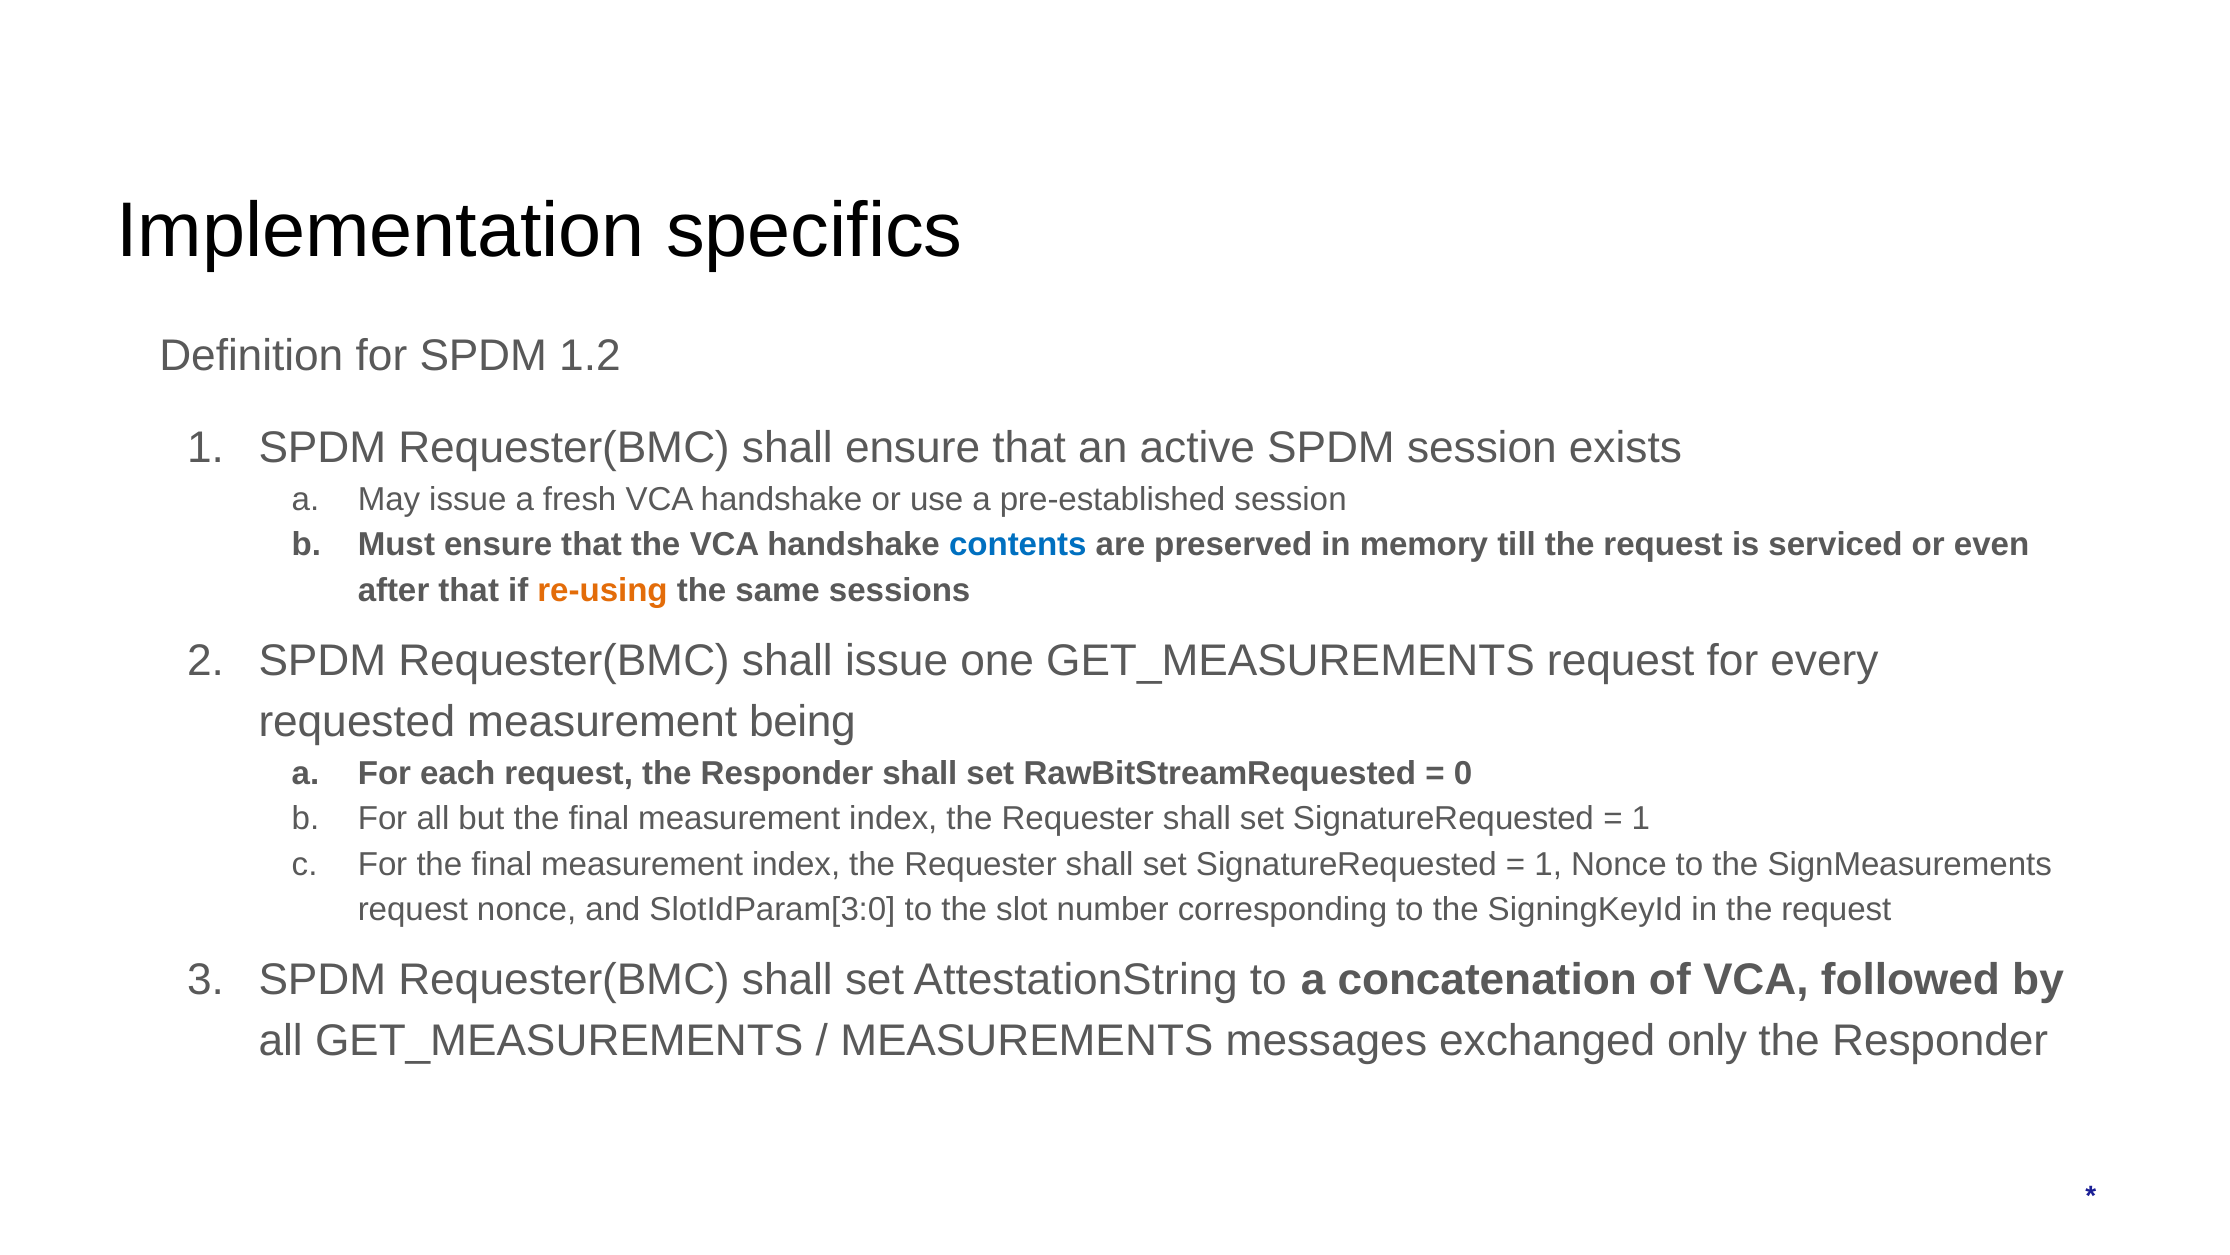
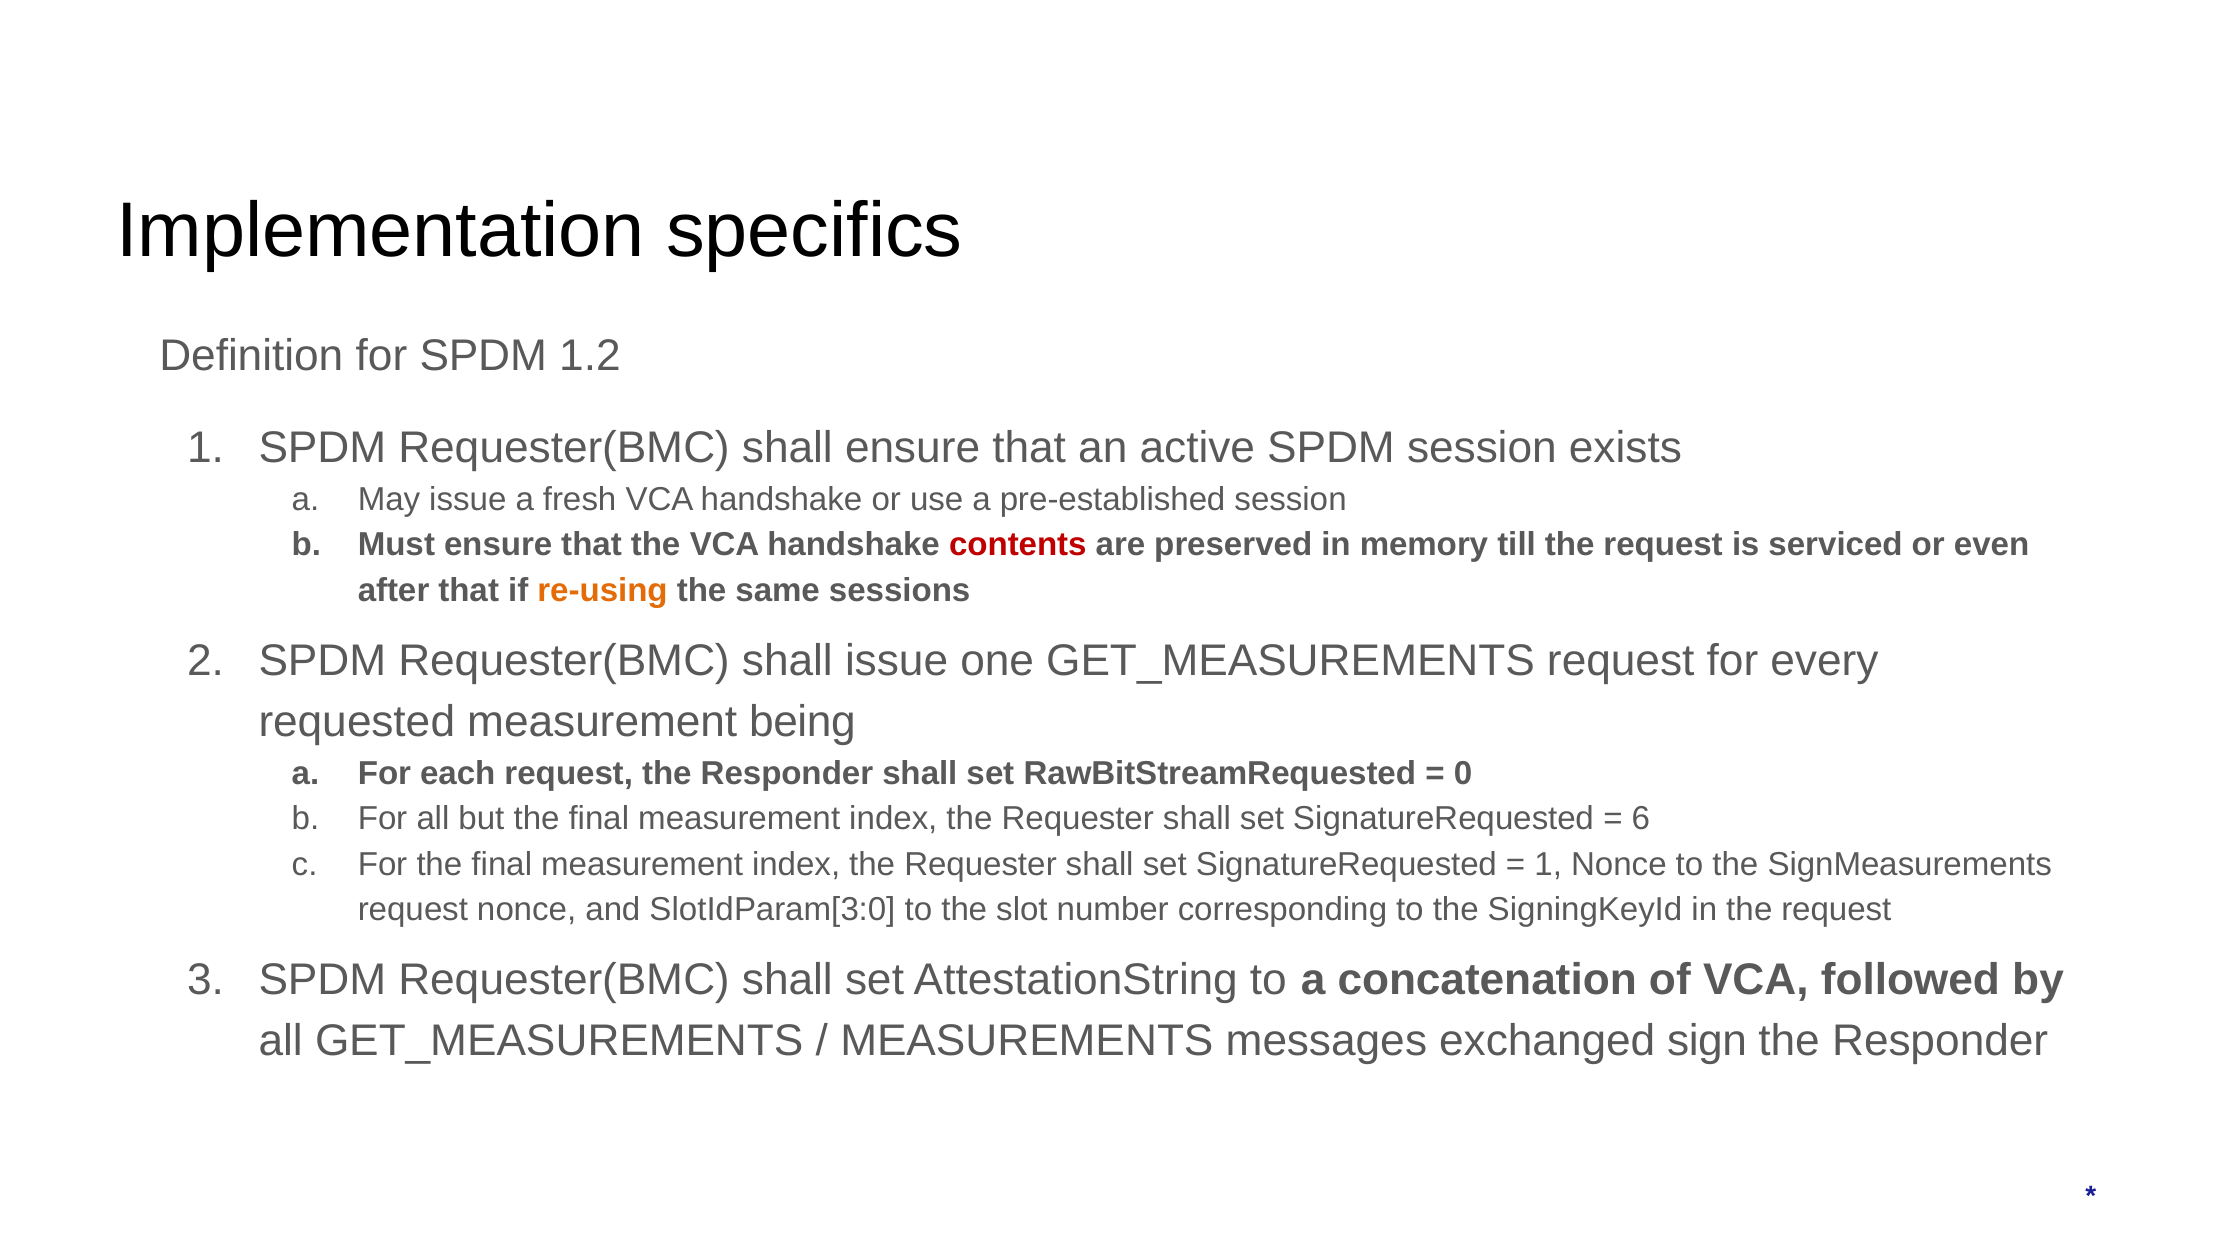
contents colour: blue -> red
1 at (1641, 818): 1 -> 6
only: only -> sign
